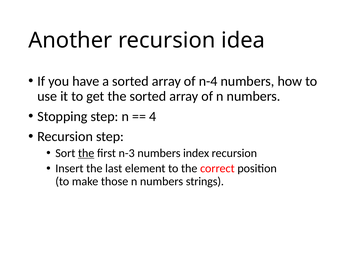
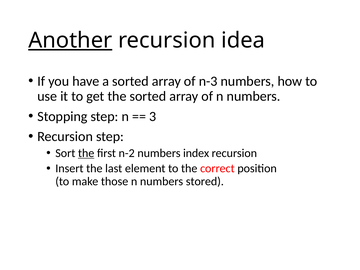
Another underline: none -> present
n-4: n-4 -> n-3
4: 4 -> 3
n-3: n-3 -> n-2
strings: strings -> stored
